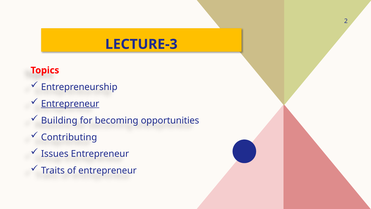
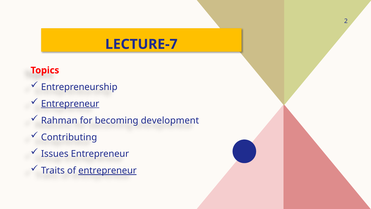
LECTURE-3: LECTURE-3 -> LECTURE-7
Building: Building -> Rahman
opportunities: opportunities -> development
entrepreneur at (108, 170) underline: none -> present
